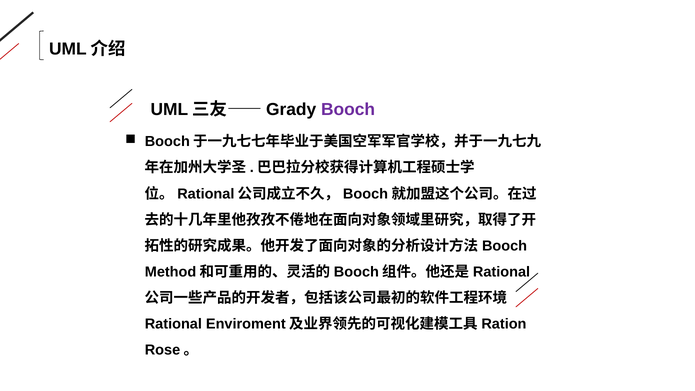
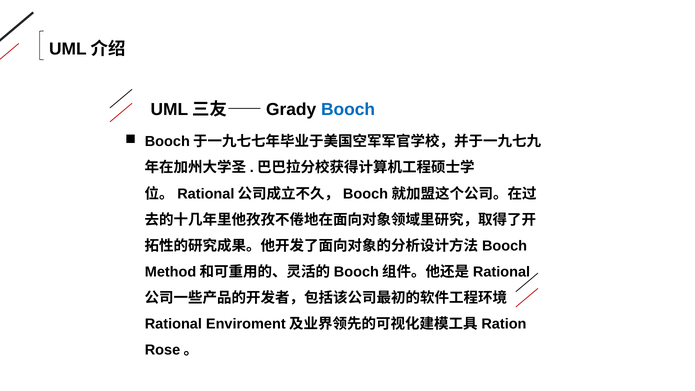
Booch colour: purple -> blue
